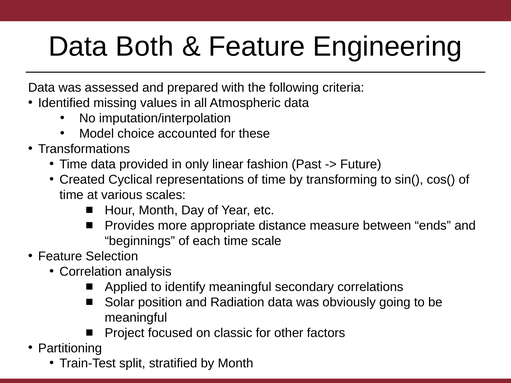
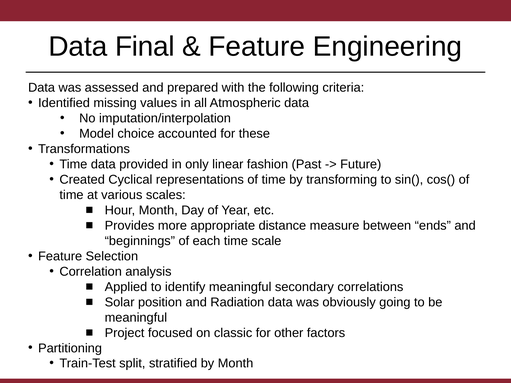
Both: Both -> Final
